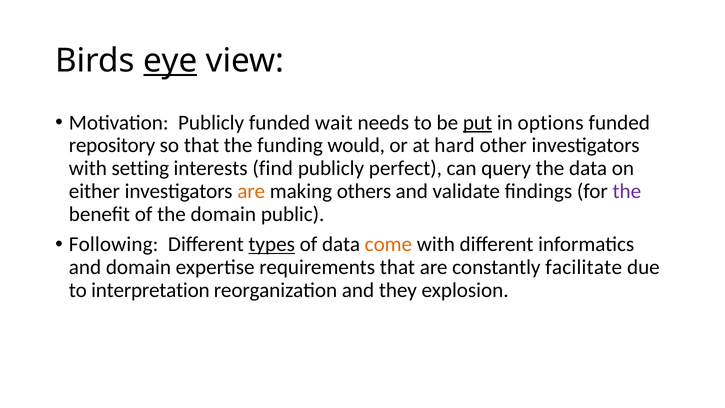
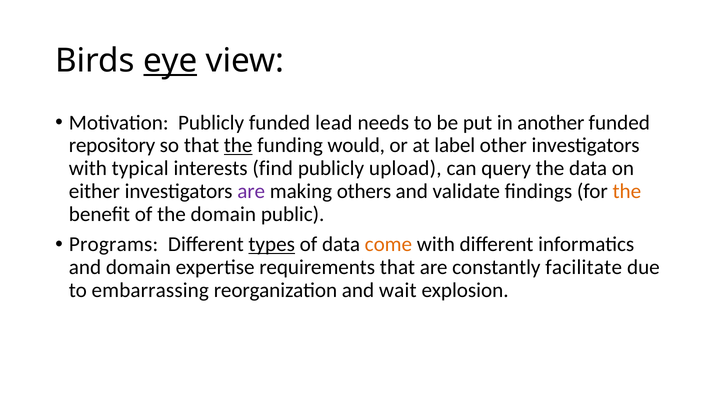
wait: wait -> lead
put underline: present -> none
options: options -> another
the at (238, 145) underline: none -> present
hard: hard -> label
setting: setting -> typical
perfect: perfect -> upload
are at (251, 191) colour: orange -> purple
the at (627, 191) colour: purple -> orange
Following: Following -> Programs
interpretation: interpretation -> embarrassing
they: they -> wait
